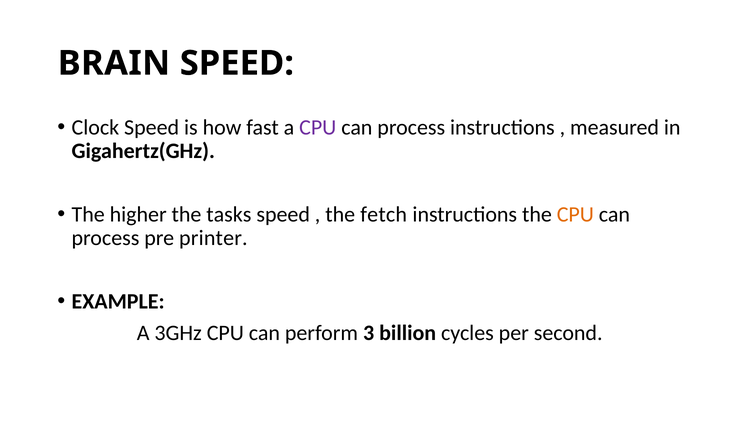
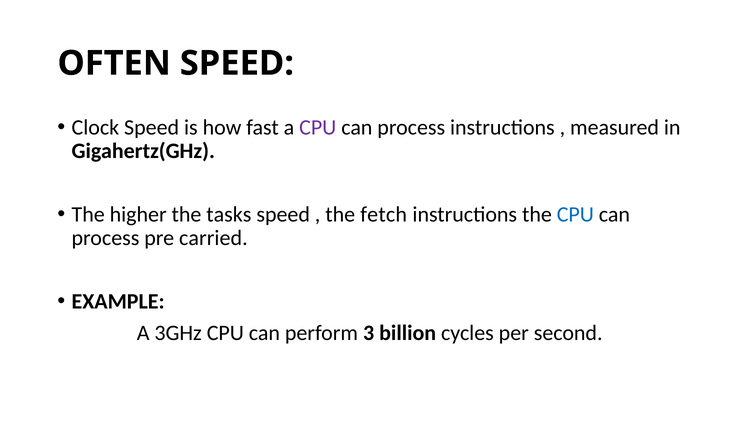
BRAIN: BRAIN -> OFTEN
CPU at (575, 214) colour: orange -> blue
printer: printer -> carried
